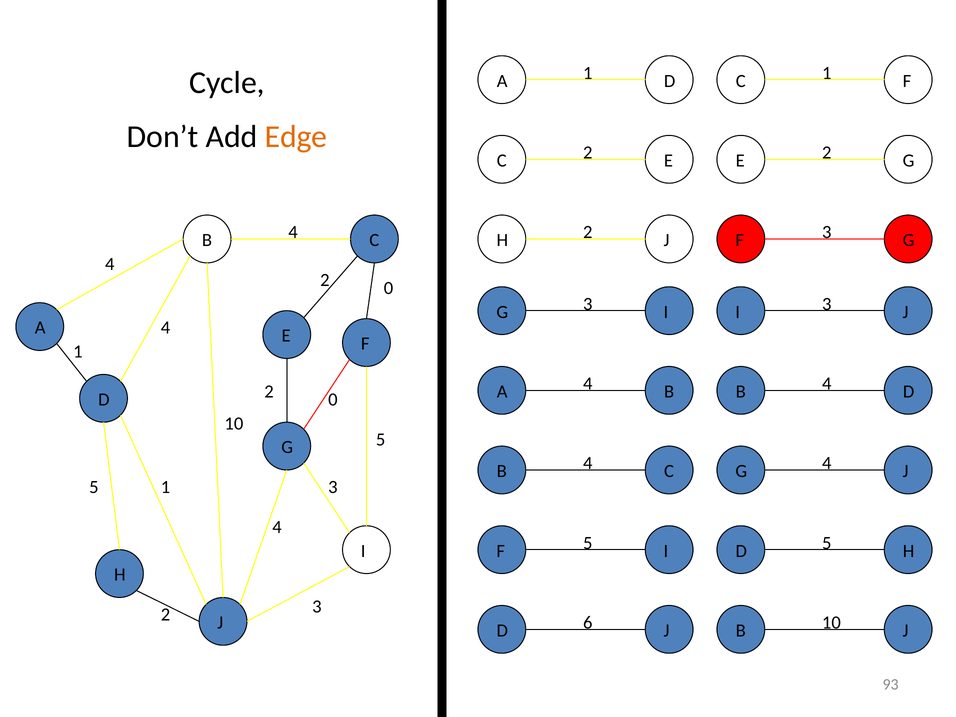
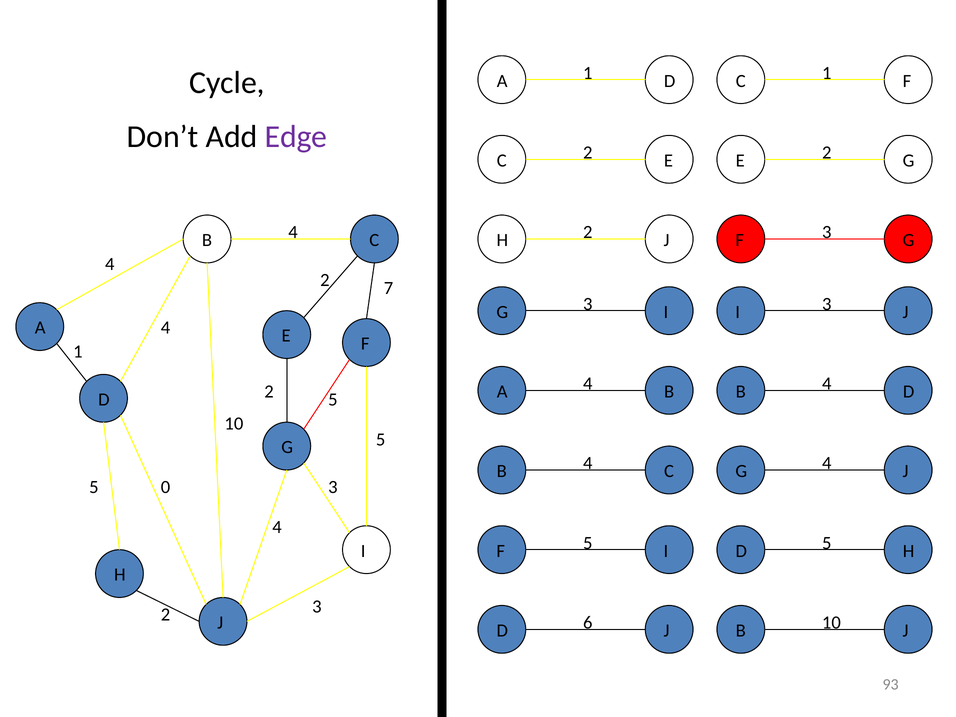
Edge colour: orange -> purple
0 at (389, 288): 0 -> 7
0 at (333, 400): 0 -> 5
5 1: 1 -> 0
